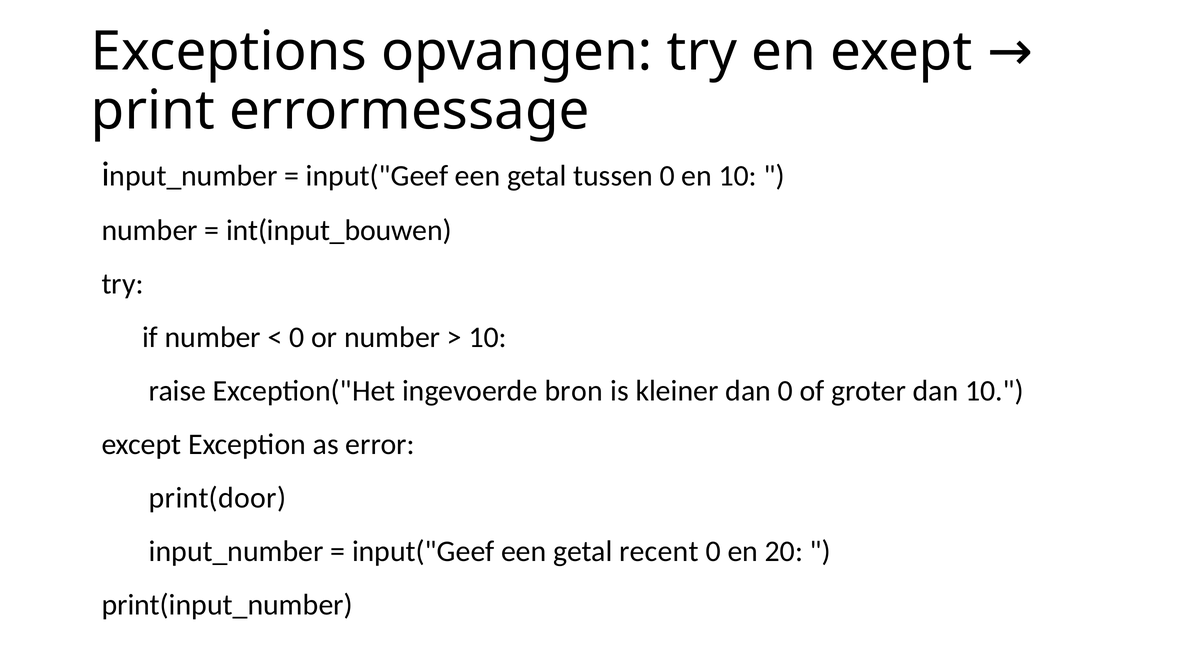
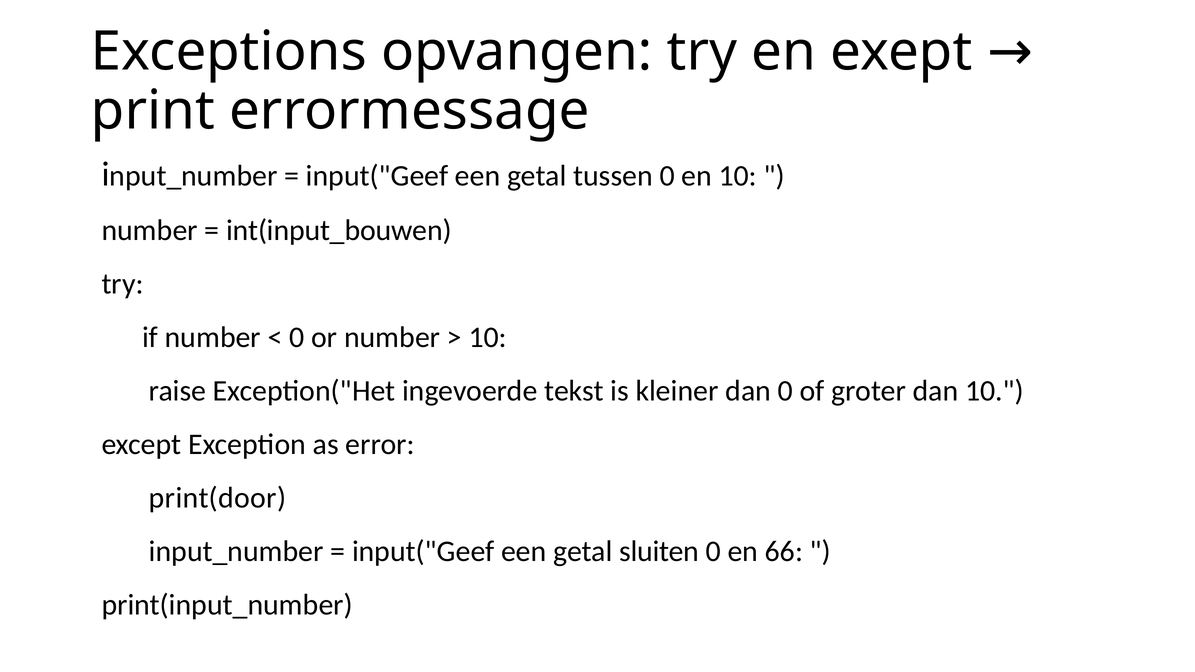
bron: bron -> tekst
recent: recent -> sluiten
20: 20 -> 66
